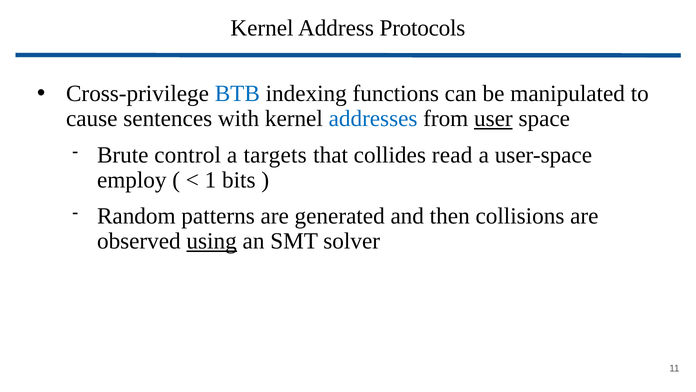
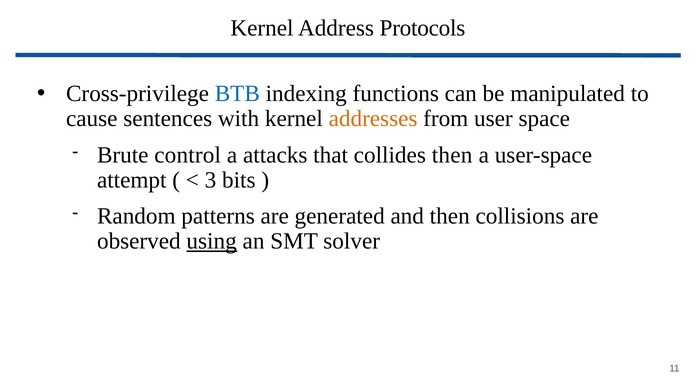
addresses colour: blue -> orange
user underline: present -> none
targets: targets -> attacks
collides read: read -> then
employ: employ -> attempt
1: 1 -> 3
